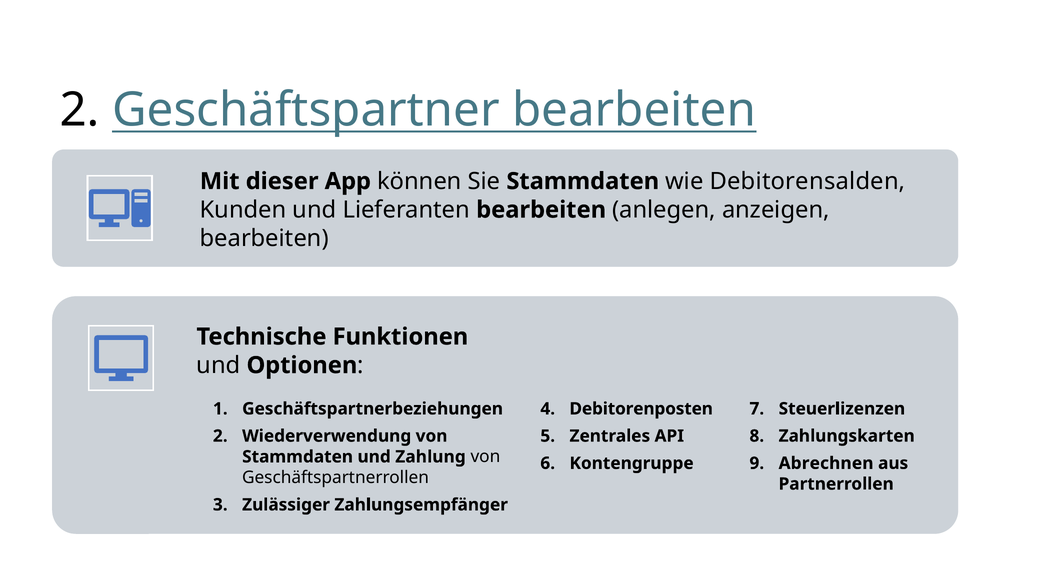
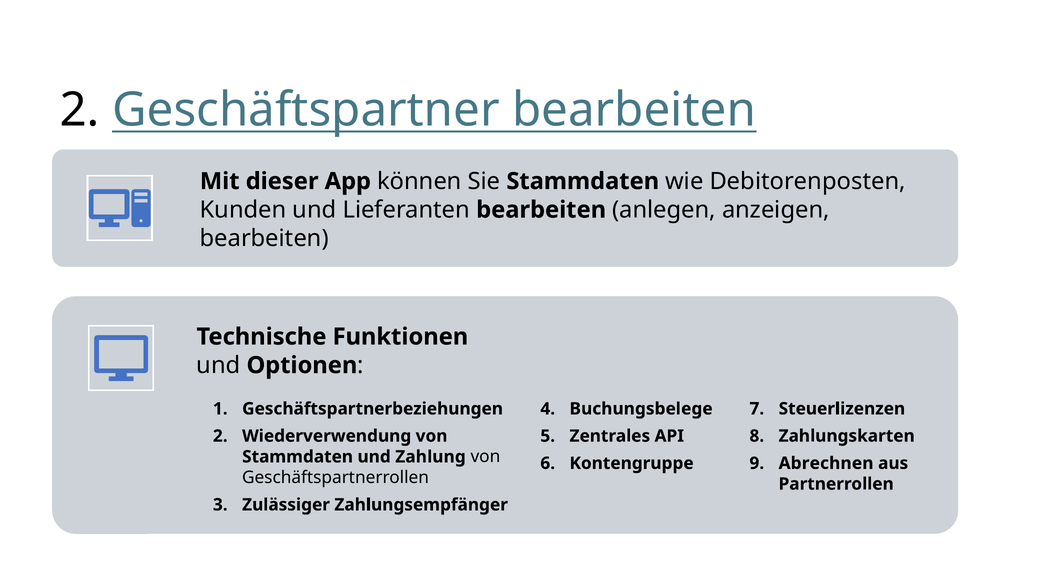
Debitorensalden: Debitorensalden -> Debitorenposten
Debitorenposten: Debitorenposten -> Buchungsbelege
